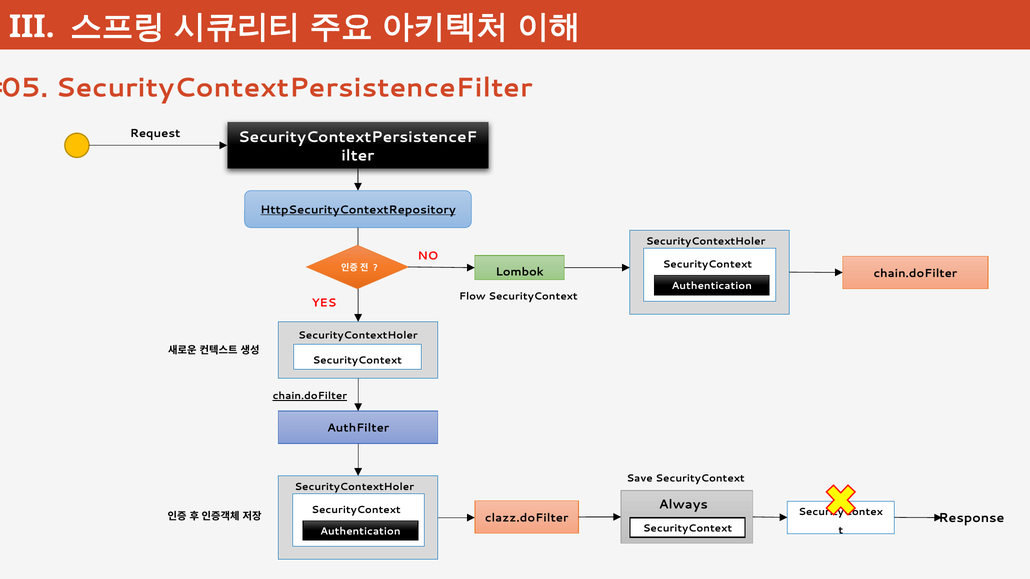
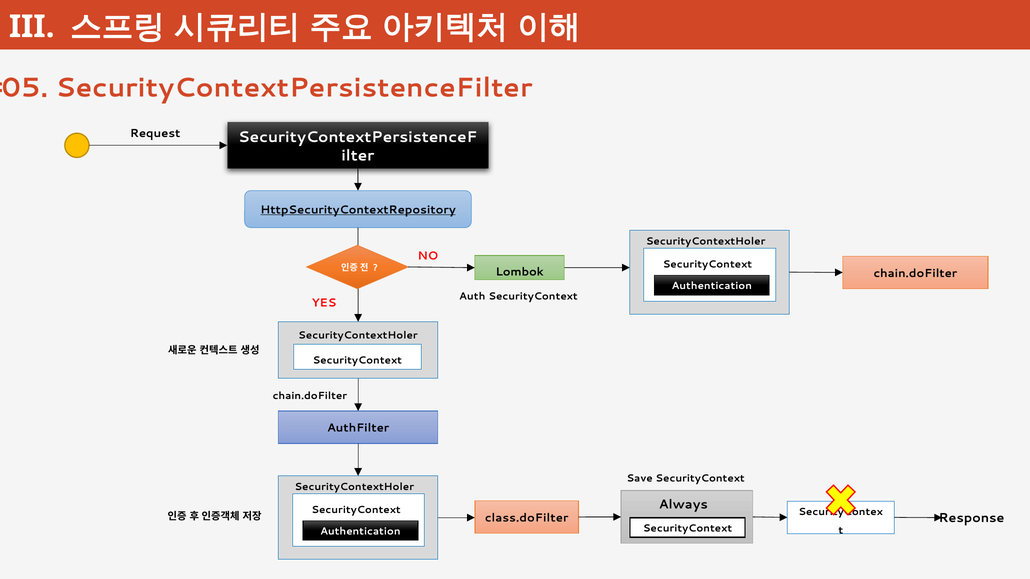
Flow: Flow -> Auth
chain.doFilter at (310, 396) underline: present -> none
clazz.doFilter: clazz.doFilter -> class.doFilter
